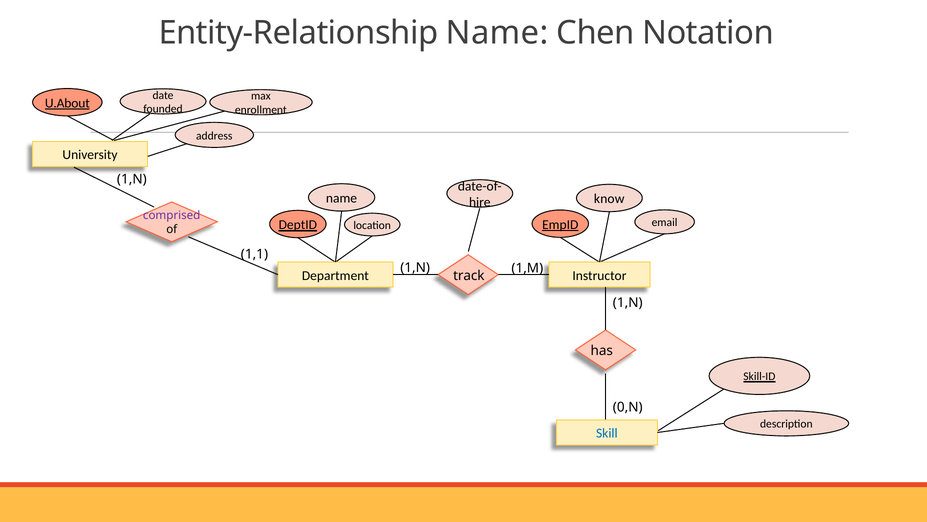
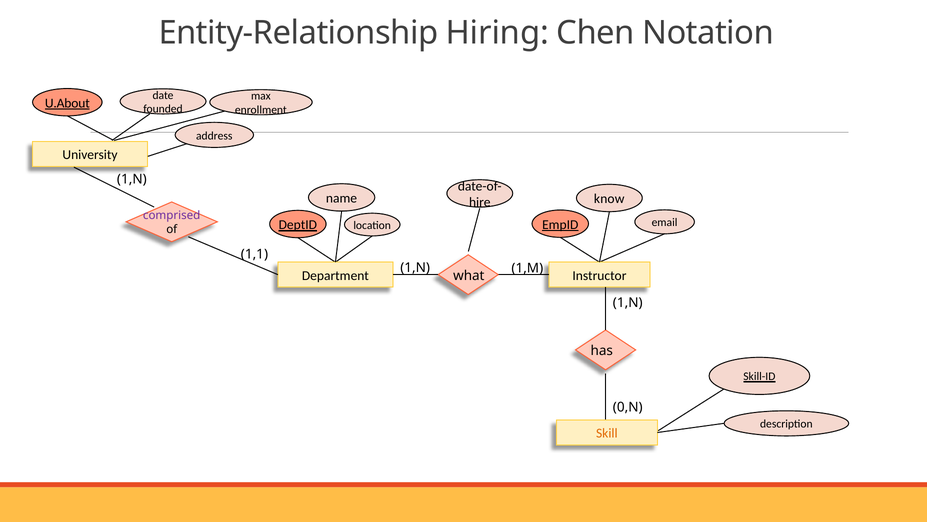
Entity-Relationship Name: Name -> Hiring
track: track -> what
Skill colour: blue -> orange
